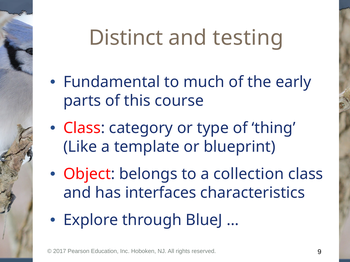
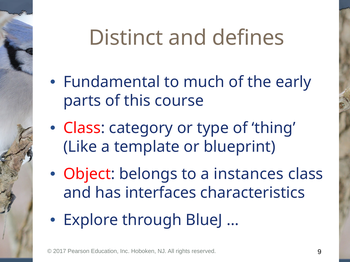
testing: testing -> defines
collection: collection -> instances
